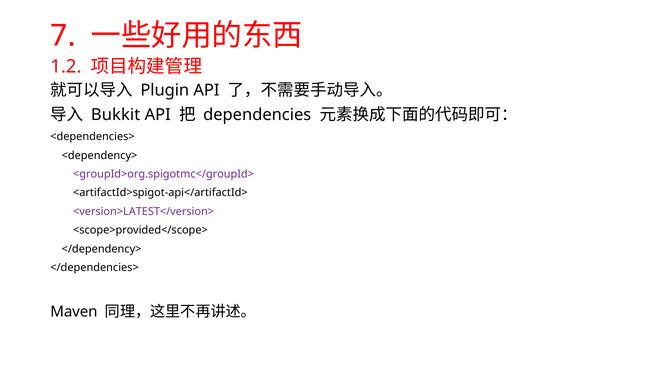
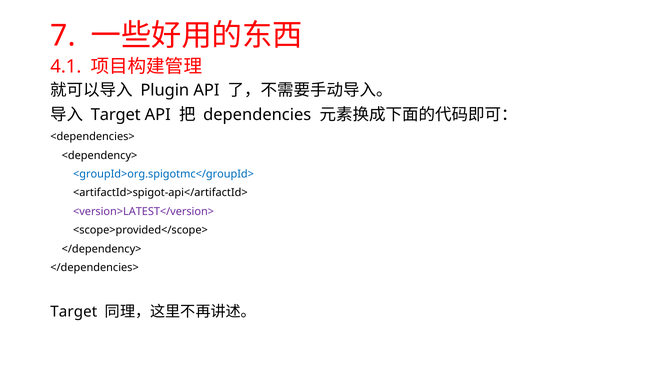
1.2: 1.2 -> 4.1
Bukkit at (116, 115): Bukkit -> Target
<groupId>org.spigotmc</groupId> colour: purple -> blue
Maven at (74, 312): Maven -> Target
